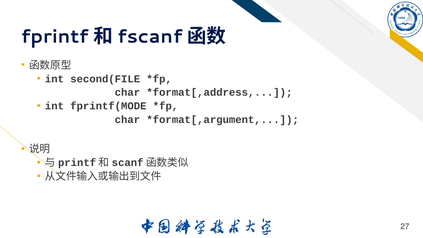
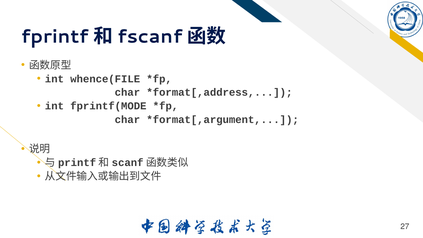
second(FILE: second(FILE -> whence(FILE
